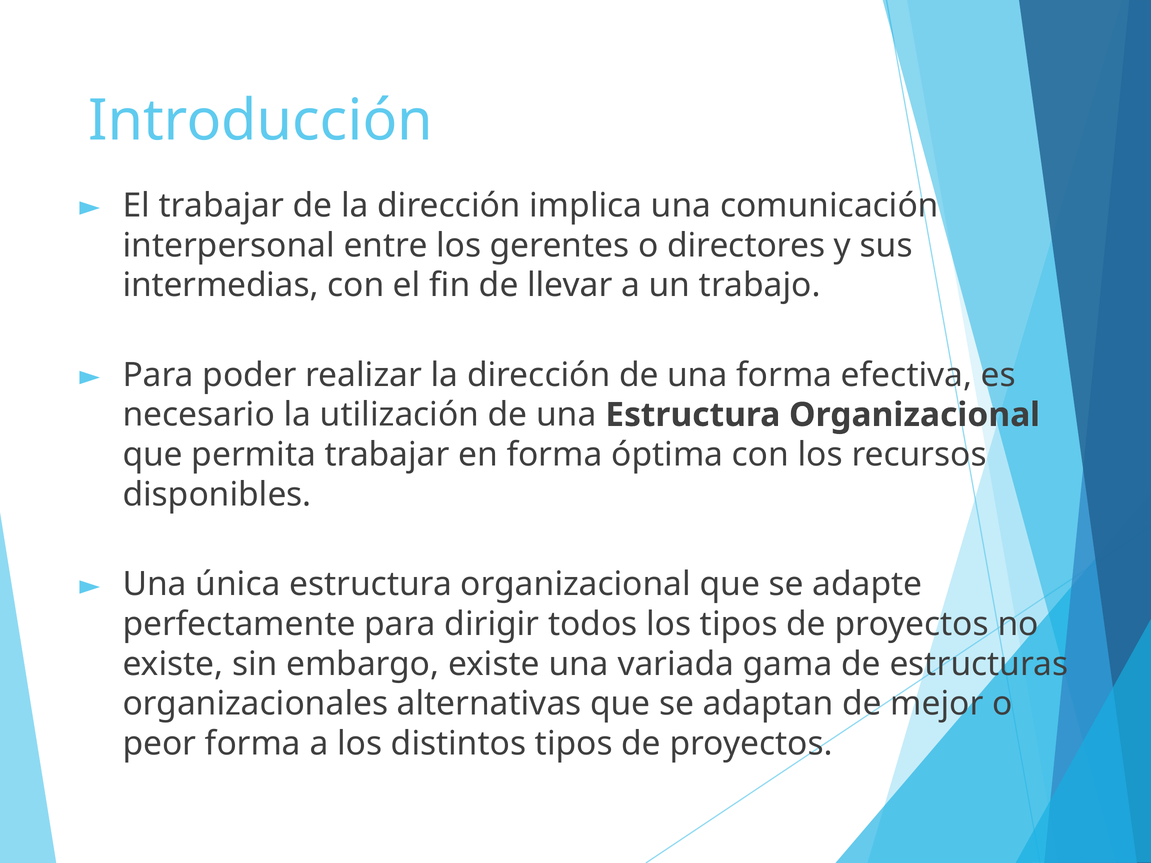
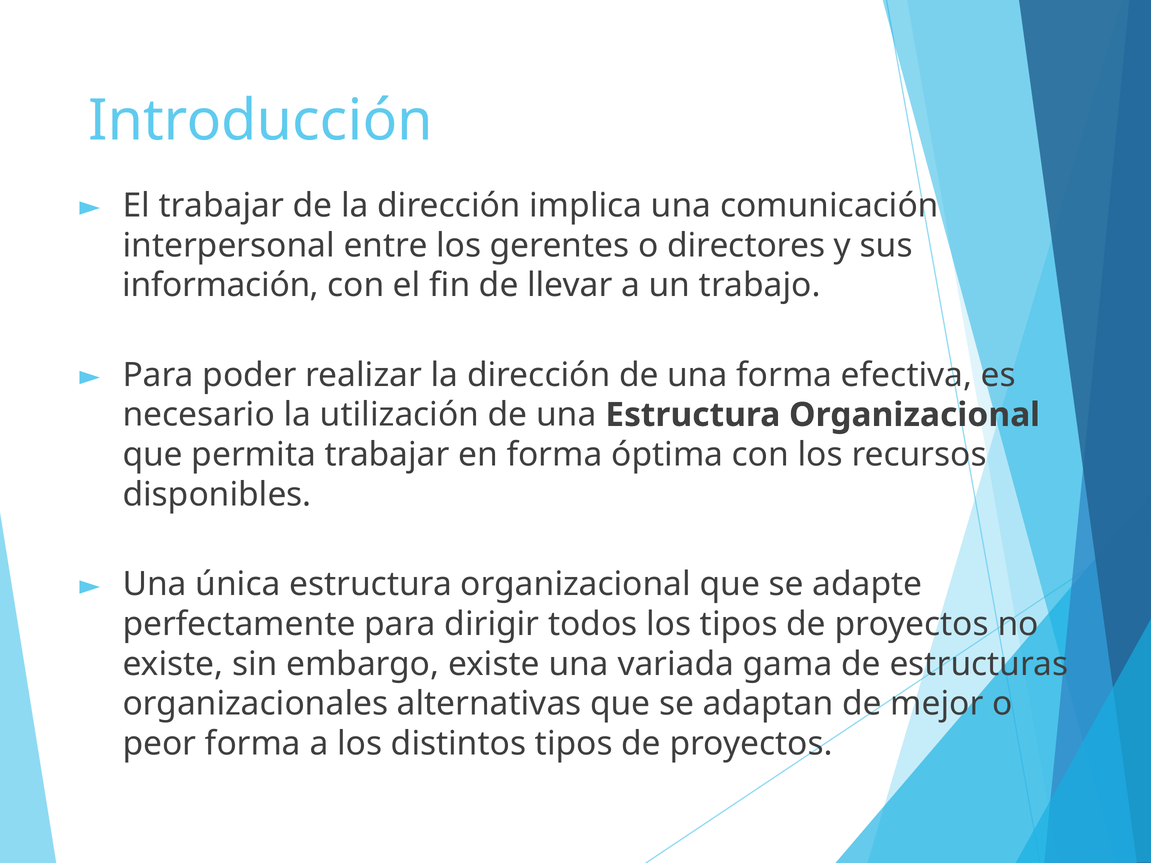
intermedias: intermedias -> información
